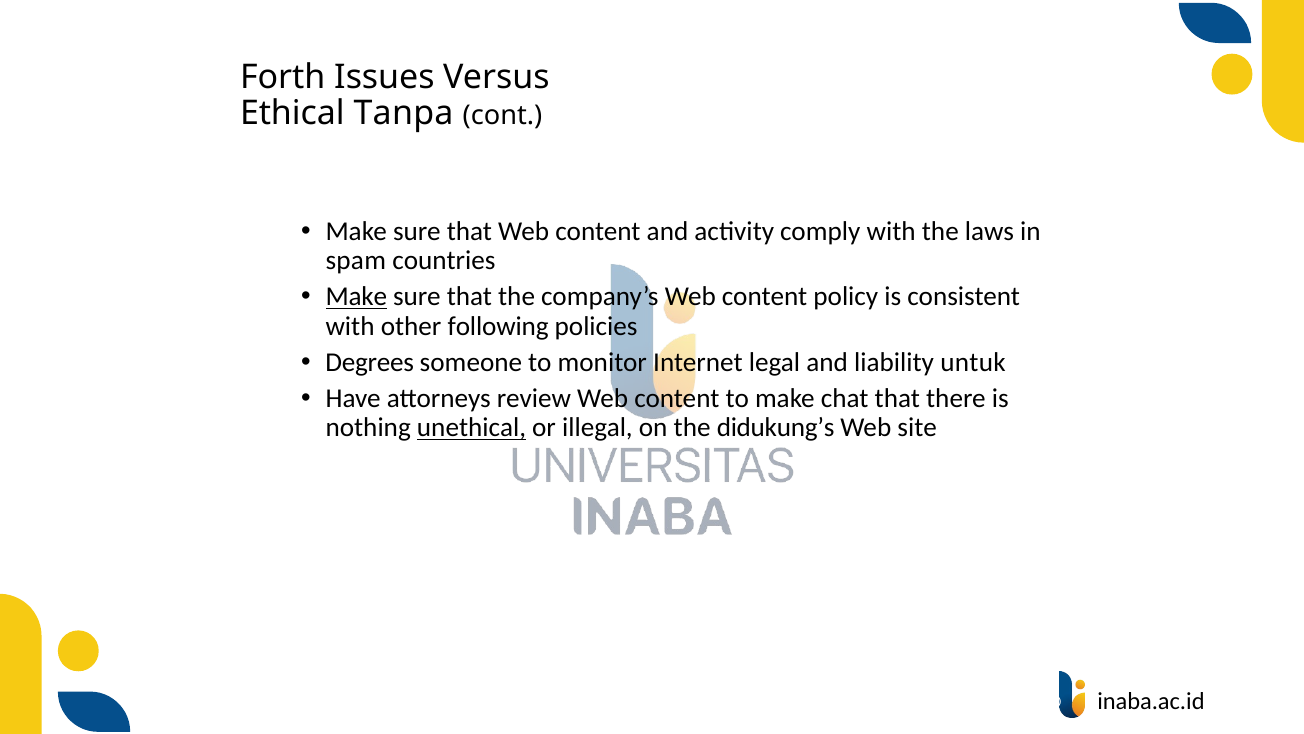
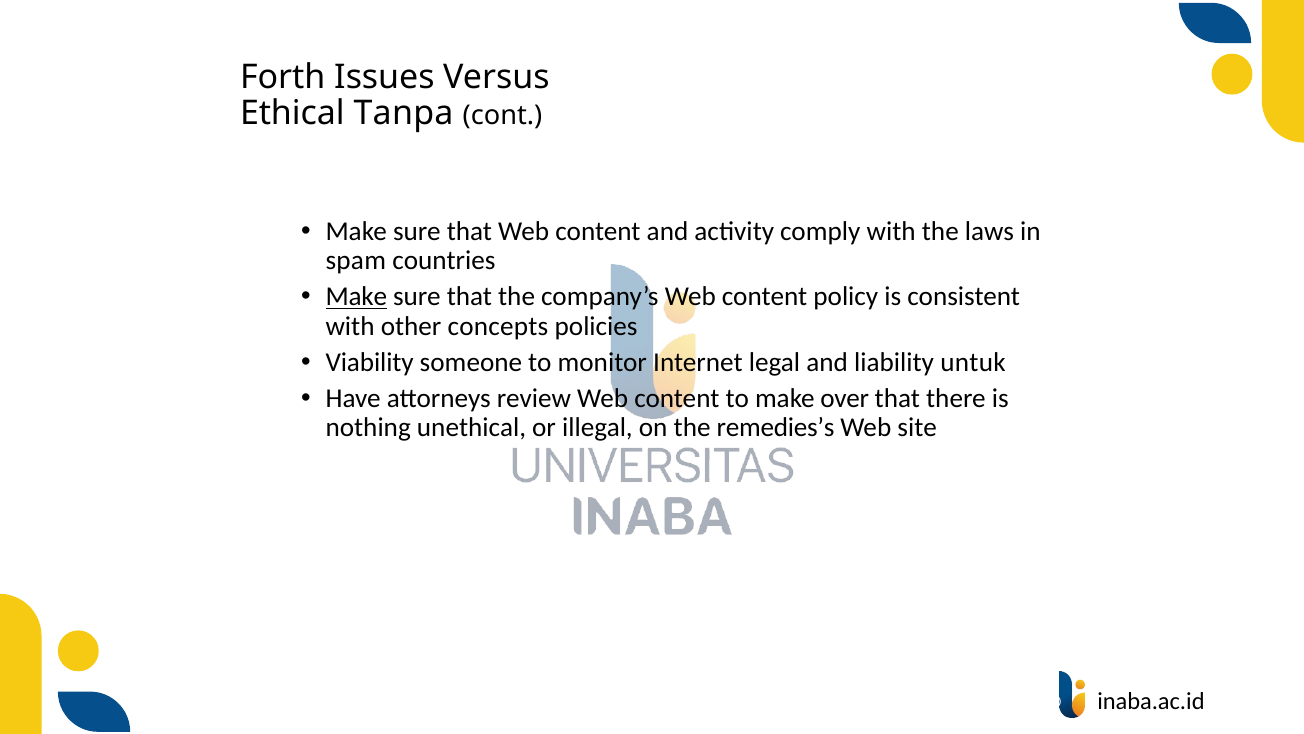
following: following -> concepts
Degrees: Degrees -> Viability
chat: chat -> over
unethical underline: present -> none
didukung’s: didukung’s -> remedies’s
